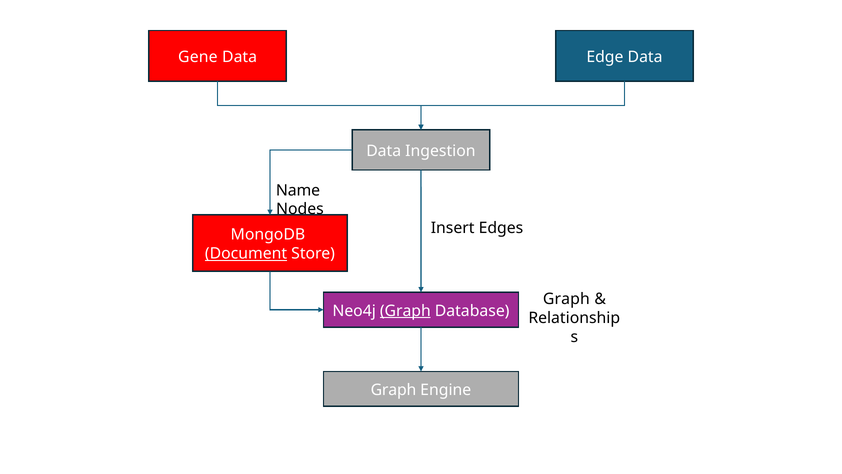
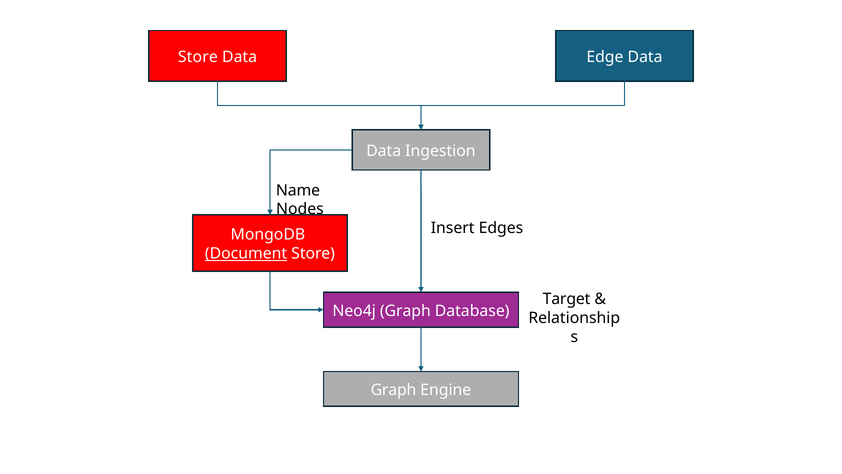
Gene at (198, 57): Gene -> Store
Graph at (566, 299): Graph -> Target
Graph at (405, 311) underline: present -> none
